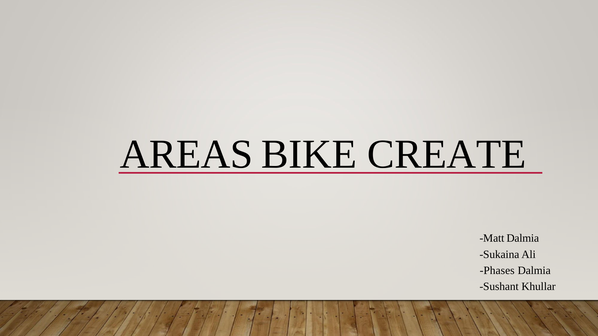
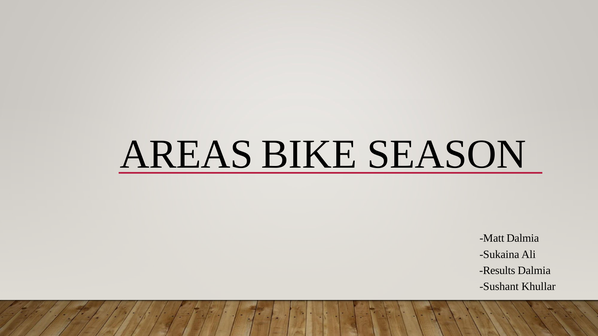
CREATE: CREATE -> SEASON
Phases: Phases -> Results
